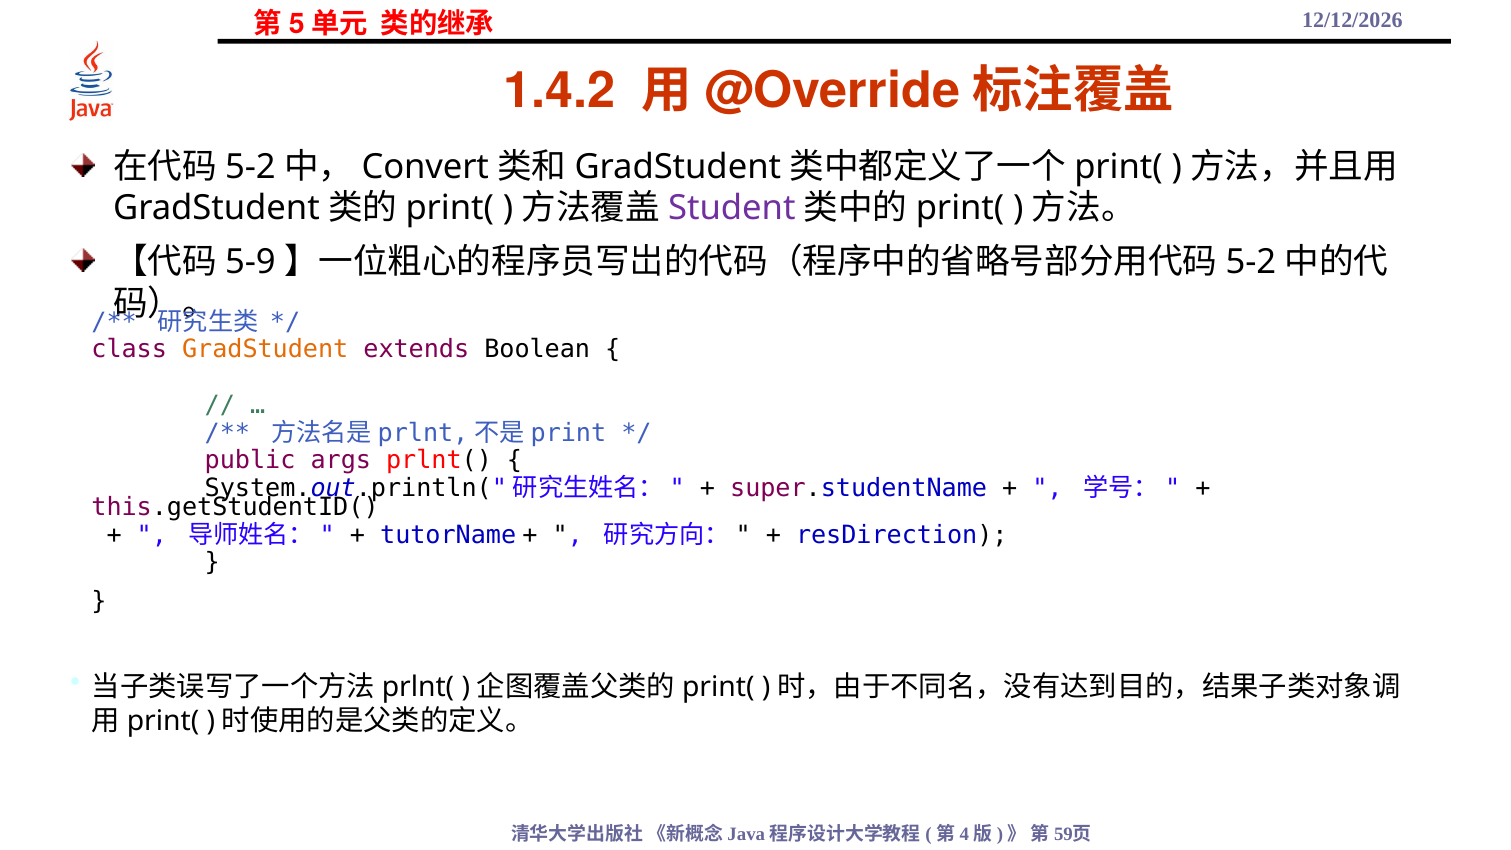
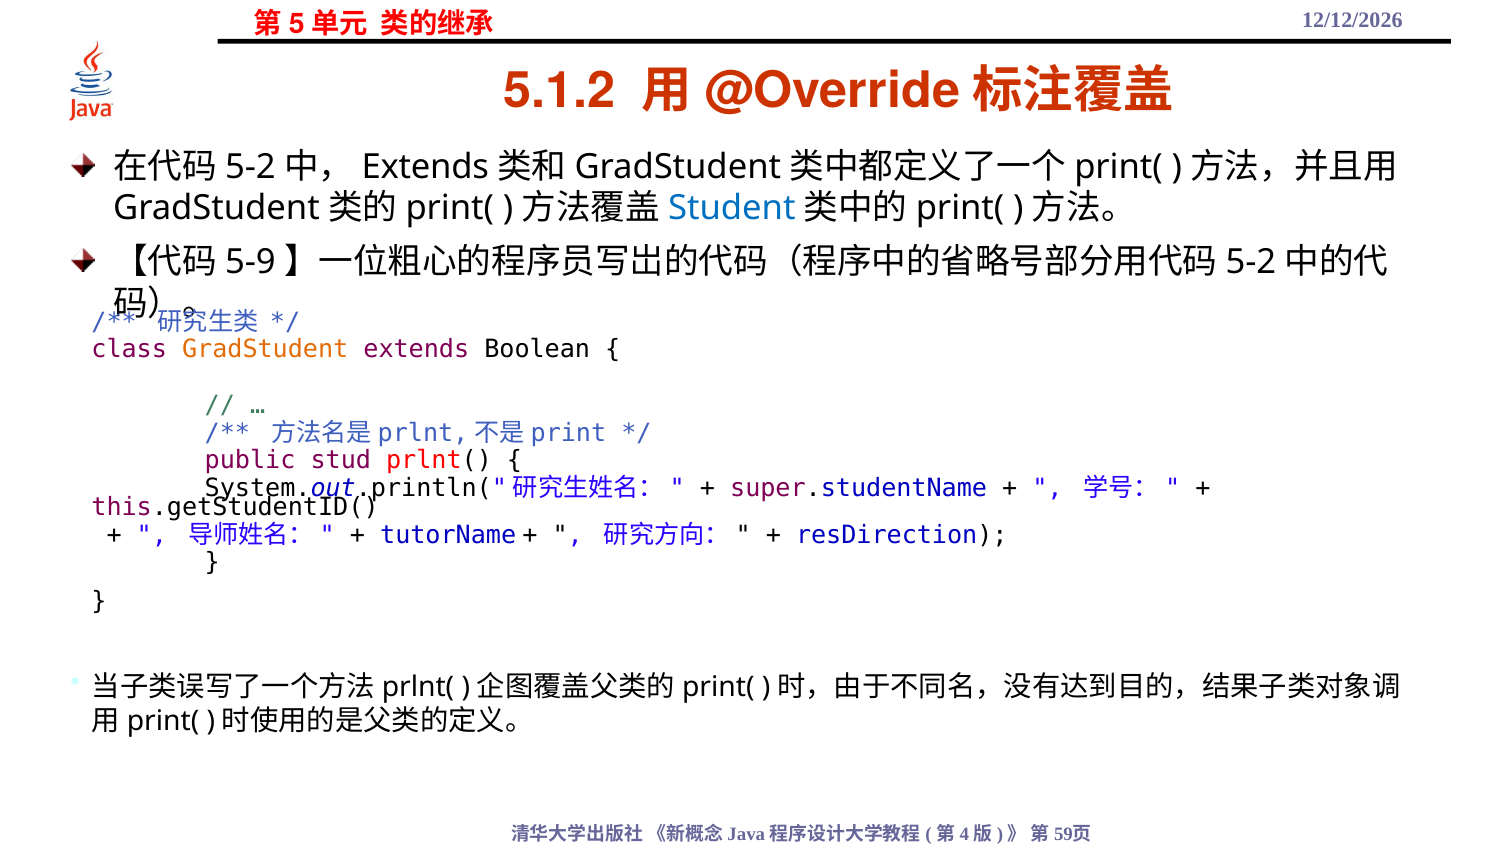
1.4.2: 1.4.2 -> 5.1.2
Convert at (425, 167): Convert -> Extends
Student colour: purple -> blue
args: args -> stud
